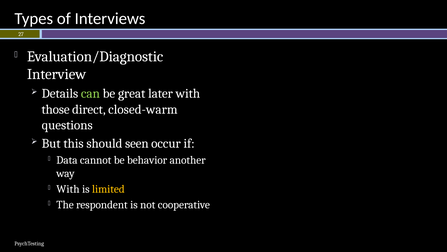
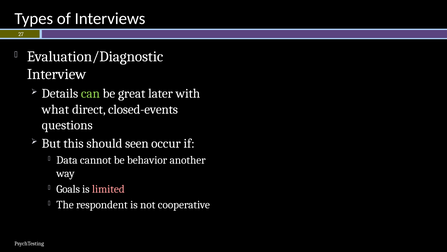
those: those -> what
closed-warm: closed-warm -> closed-events
With at (68, 189): With -> Goals
limited colour: yellow -> pink
